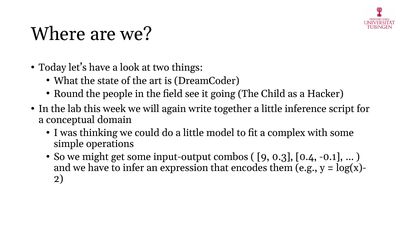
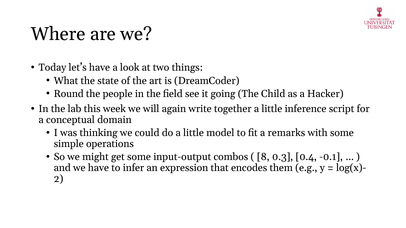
complex: complex -> remarks
9: 9 -> 8
